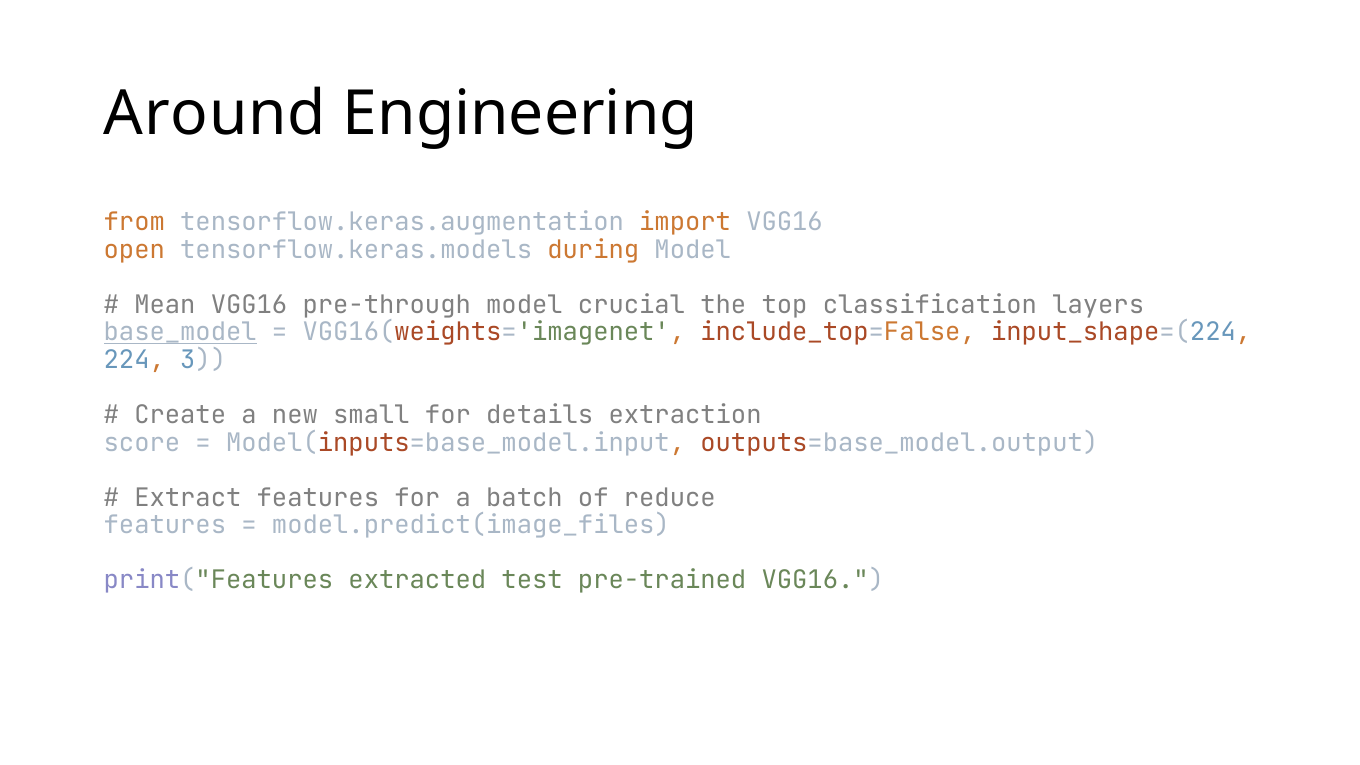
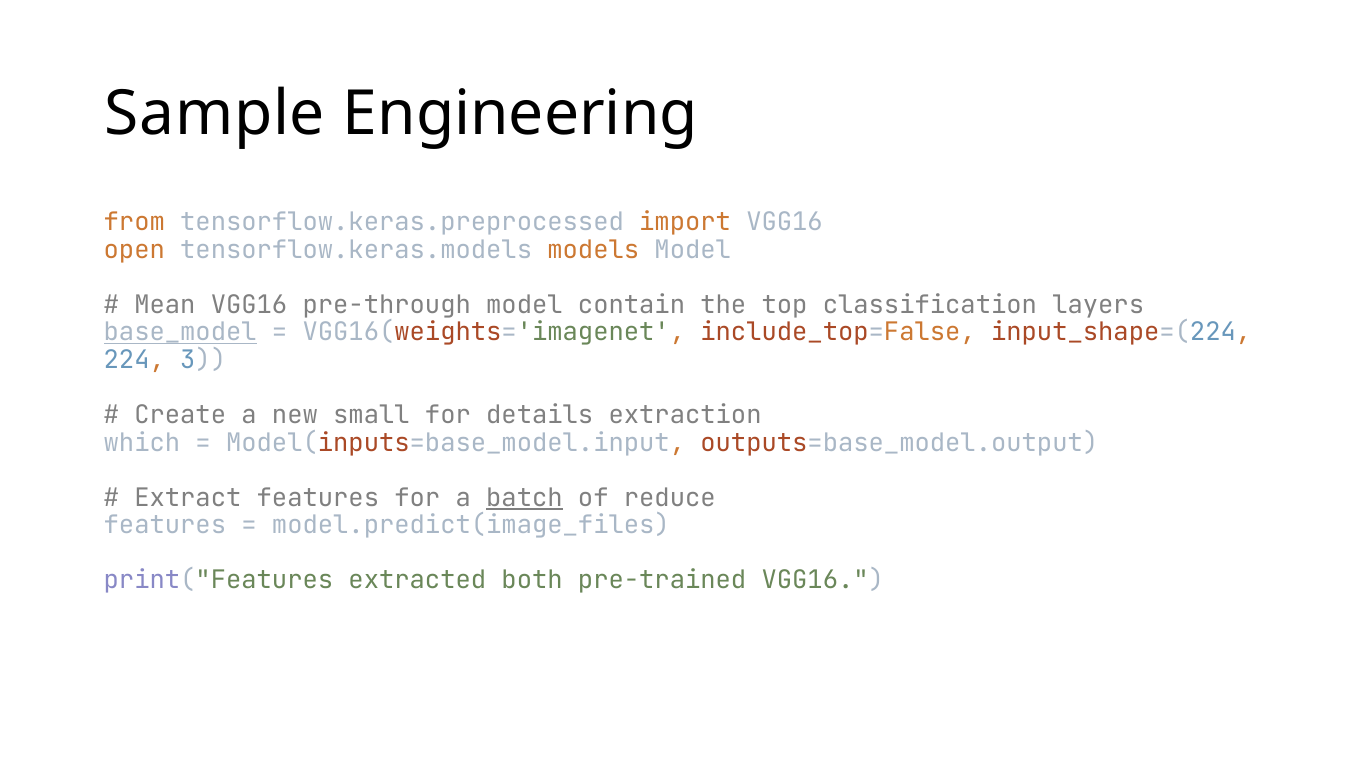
Around: Around -> Sample
tensorflow.keras.augmentation: tensorflow.keras.augmentation -> tensorflow.keras.preprocessed
during: during -> models
crucial: crucial -> contain
score: score -> which
batch underline: none -> present
test: test -> both
